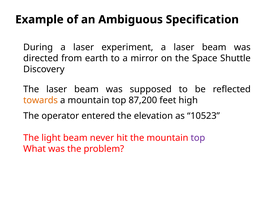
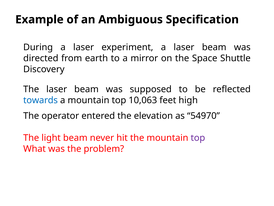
towards colour: orange -> blue
87,200: 87,200 -> 10,063
10523: 10523 -> 54970
